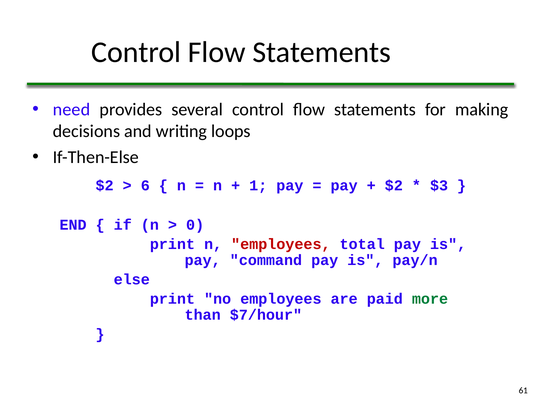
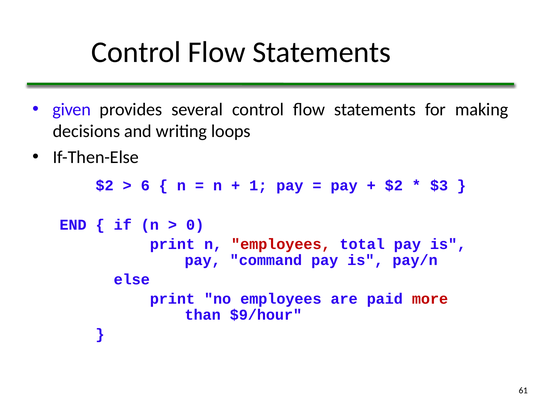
need: need -> given
more colour: green -> red
$7/hour: $7/hour -> $9/hour
